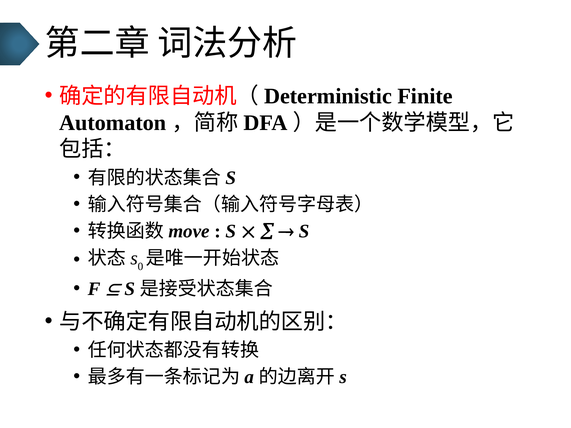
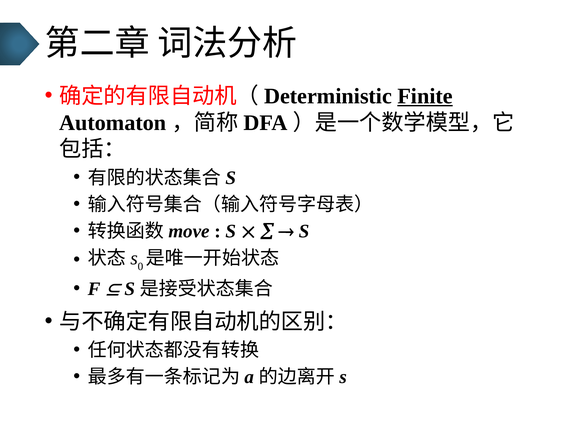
Finite underline: none -> present
